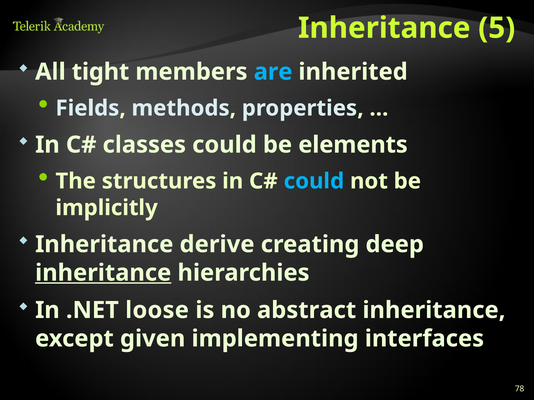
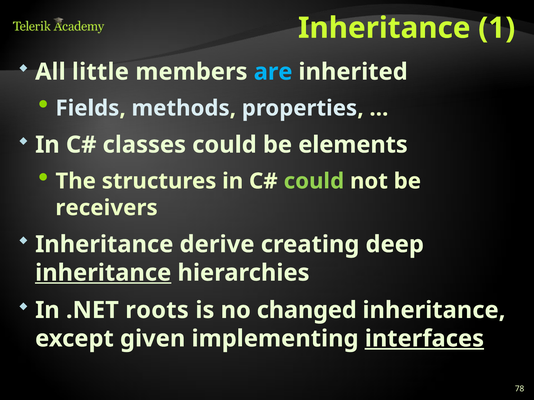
5: 5 -> 1
tight: tight -> little
could at (314, 181) colour: light blue -> light green
implicitly: implicitly -> receivers
loose: loose -> roots
abstract: abstract -> changed
interfaces underline: none -> present
